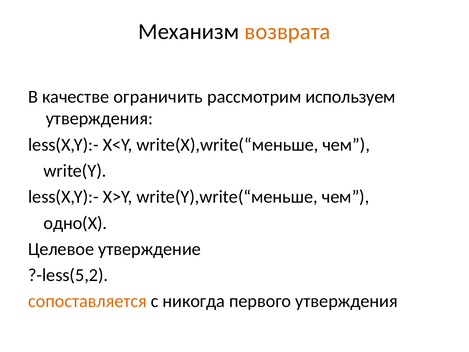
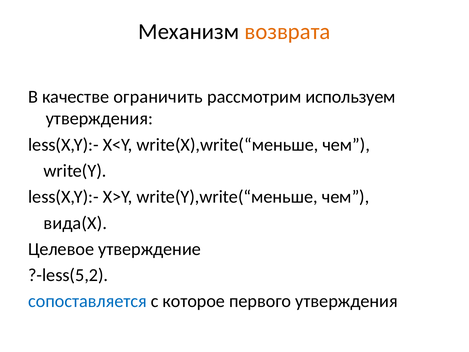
одно(X: одно(X -> вида(X
сопоставляется colour: orange -> blue
никогда: никогда -> которое
